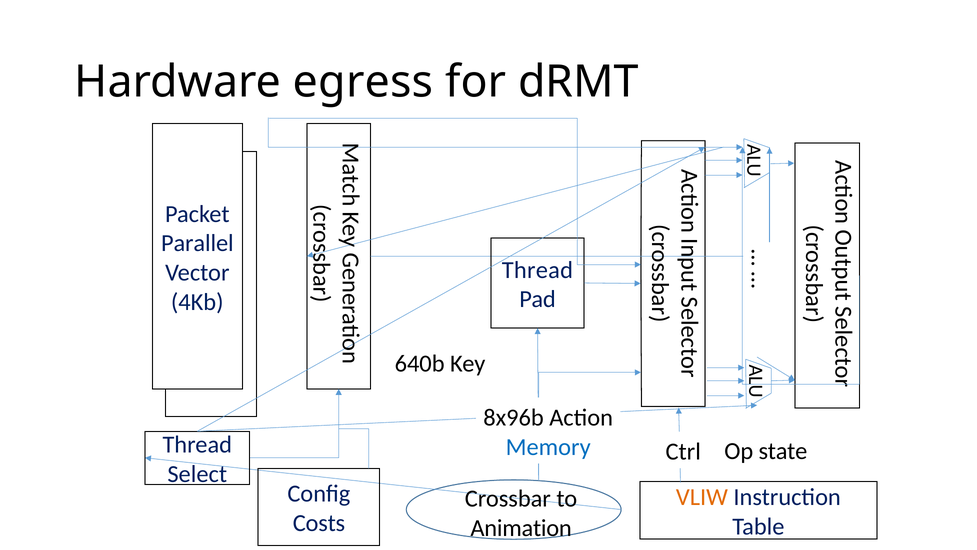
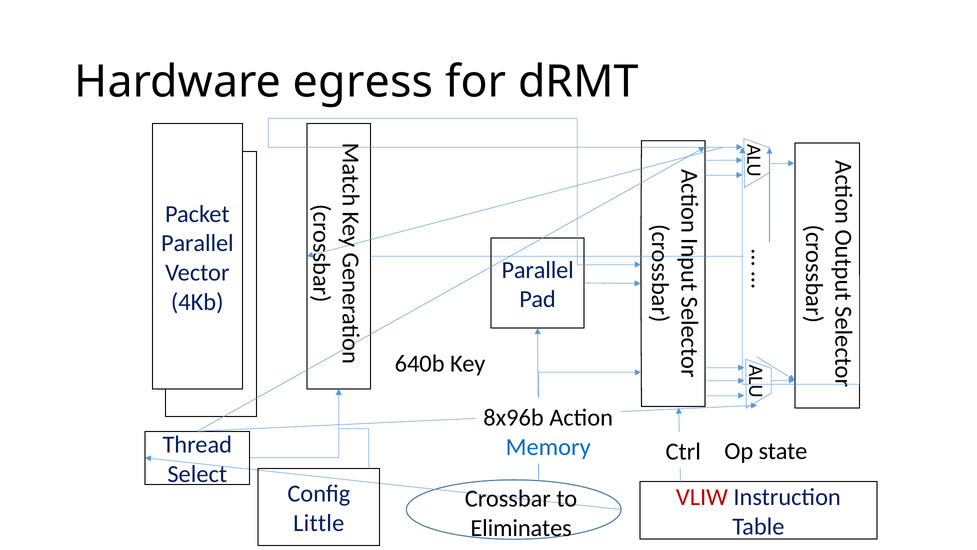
Thread at (537, 270): Thread -> Parallel
VLIW colour: orange -> red
Costs: Costs -> Little
Animation: Animation -> Eliminates
